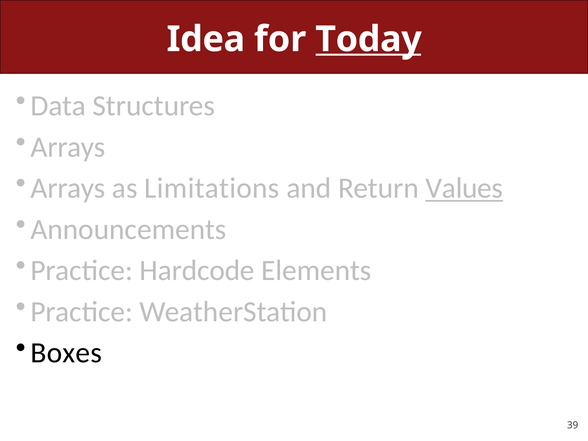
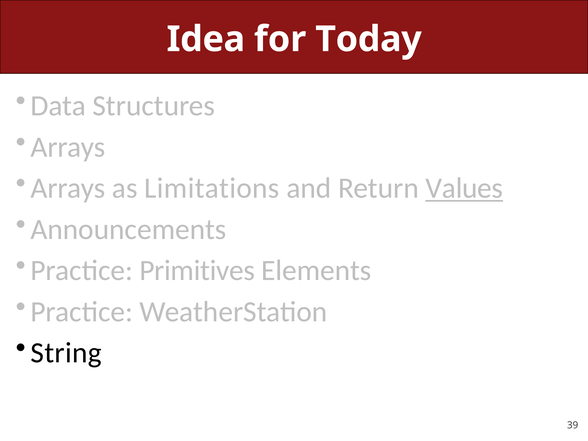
Today underline: present -> none
Hardcode: Hardcode -> Primitives
Boxes: Boxes -> String
